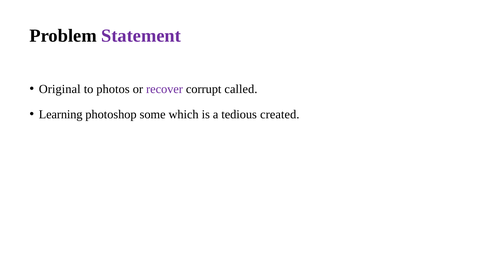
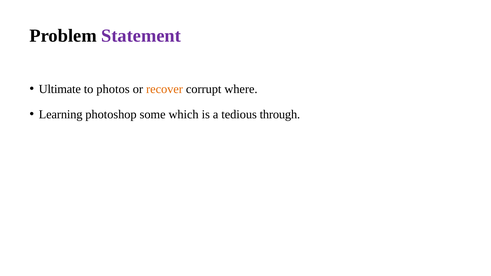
Original: Original -> Ultimate
recover colour: purple -> orange
called: called -> where
created: created -> through
